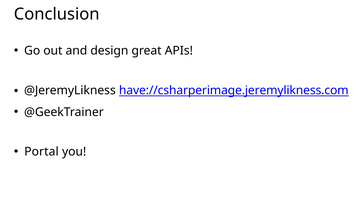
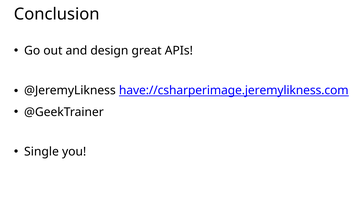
Portal: Portal -> Single
